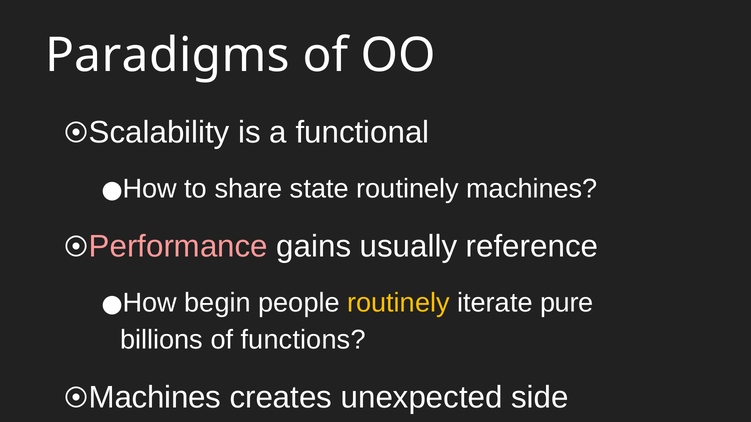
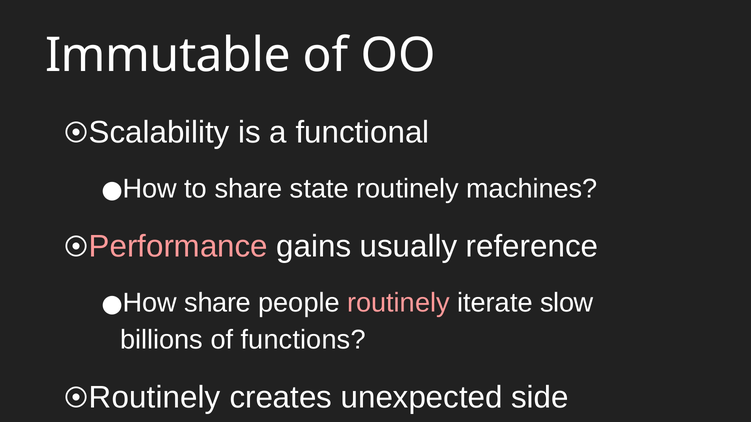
Paradigms: Paradigms -> Immutable
How begin: begin -> share
routinely at (398, 303) colour: yellow -> pink
pure: pure -> slow
Machines at (155, 398): Machines -> Routinely
